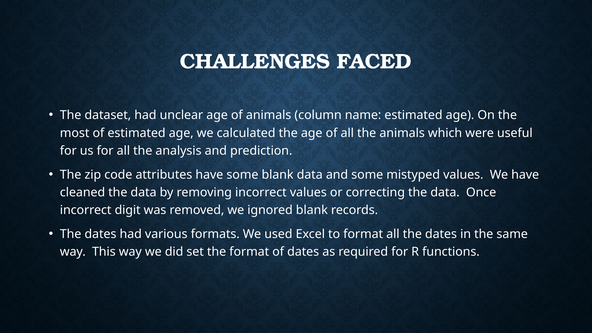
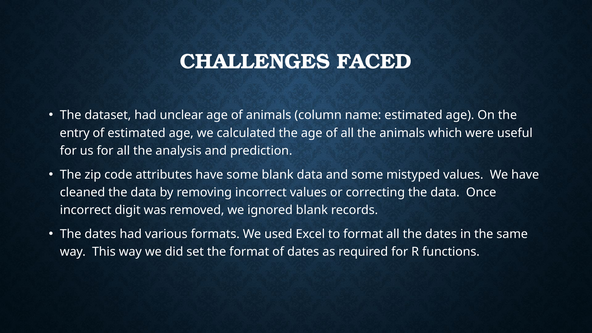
most: most -> entry
